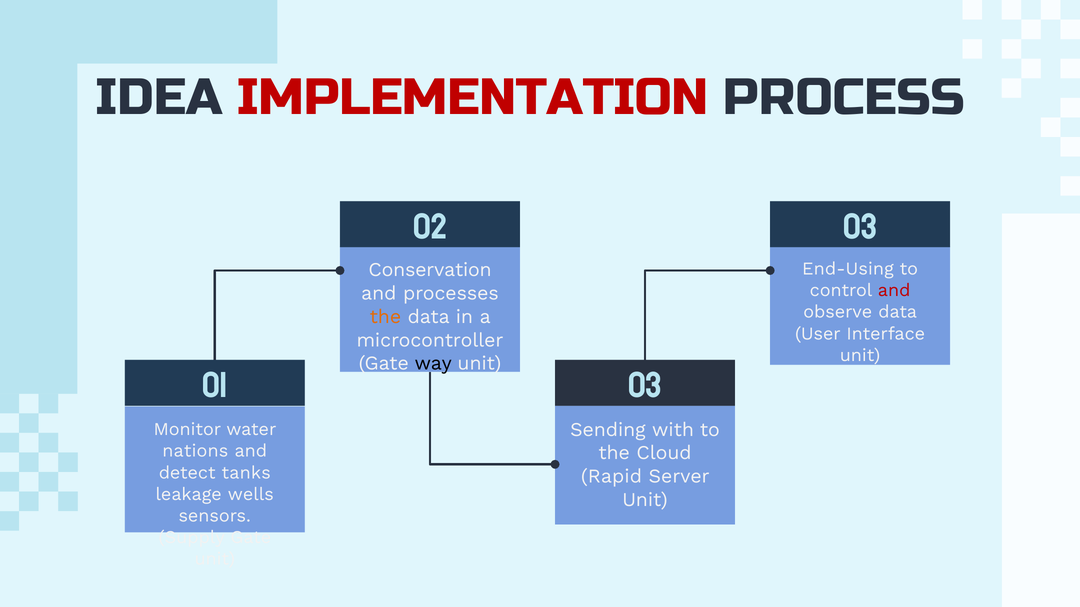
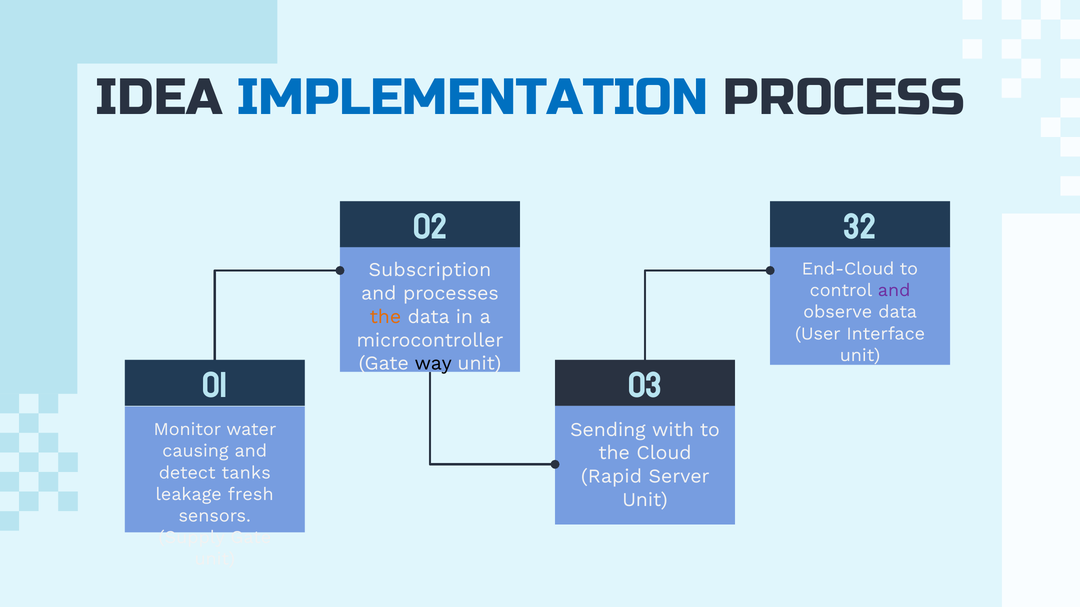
IMPLEMENTATION colour: red -> blue
02 03: 03 -> 32
End-Using: End-Using -> End-Cloud
Conservation: Conservation -> Subscription
and at (894, 291) colour: red -> purple
nations: nations -> causing
wells: wells -> fresh
